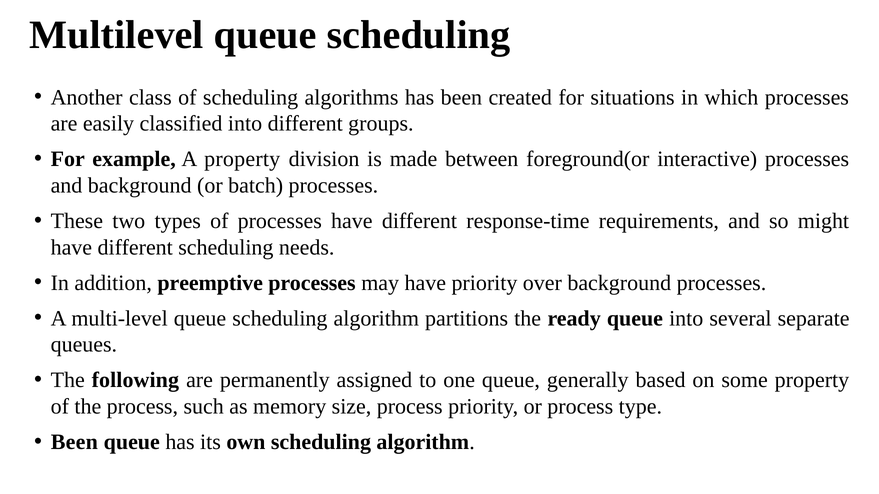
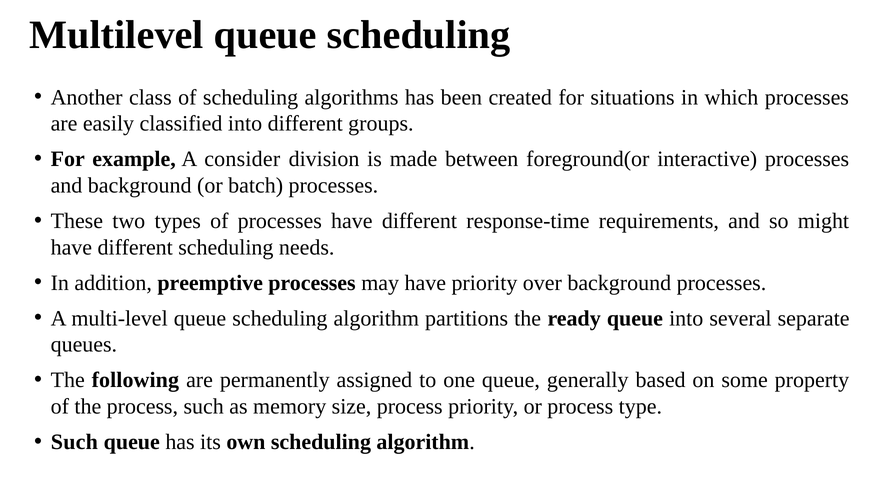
A property: property -> consider
Been at (74, 442): Been -> Such
